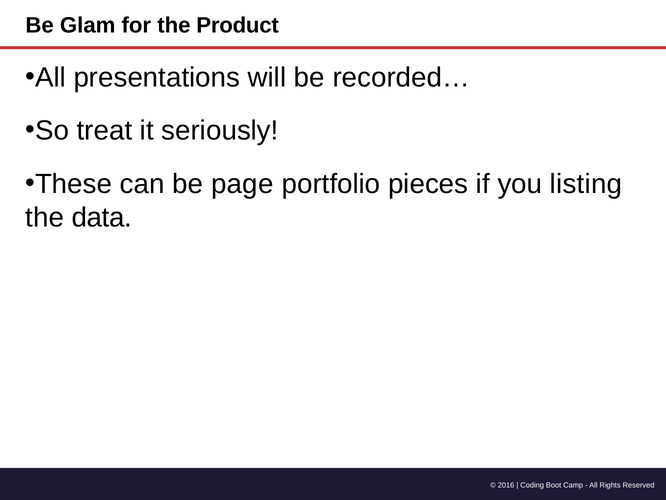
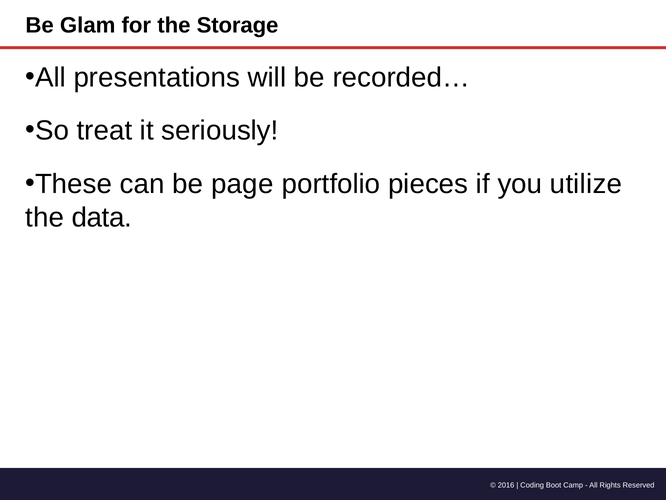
Product: Product -> Storage
listing: listing -> utilize
